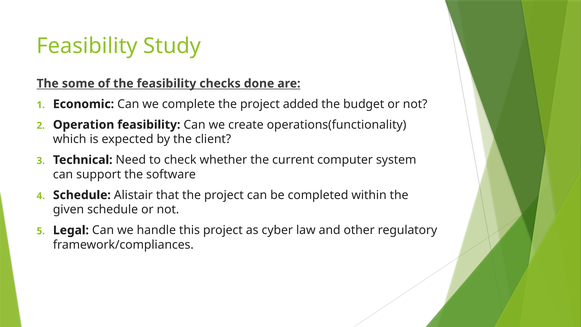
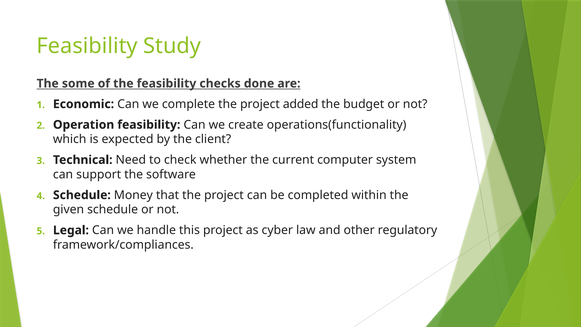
Alistair: Alistair -> Money
